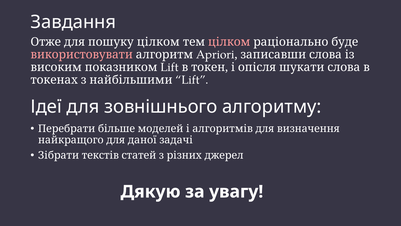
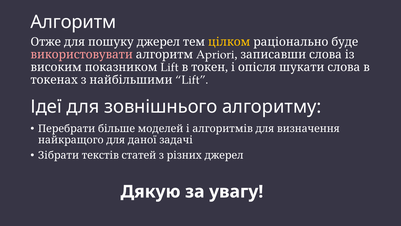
Завдання at (73, 22): Завдання -> Алгоритм
пошуку цілком: цілком -> джерел
цілком at (229, 42) colour: pink -> yellow
